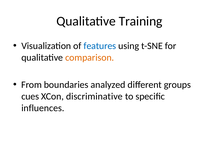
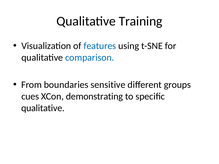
comparison colour: orange -> blue
analyzed: analyzed -> sensitive
discriminative: discriminative -> demonstrating
influences at (43, 108): influences -> qualitative
